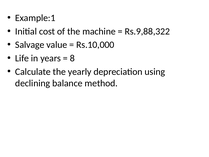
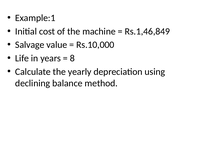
Rs.9,88,322: Rs.9,88,322 -> Rs.1,46,849
